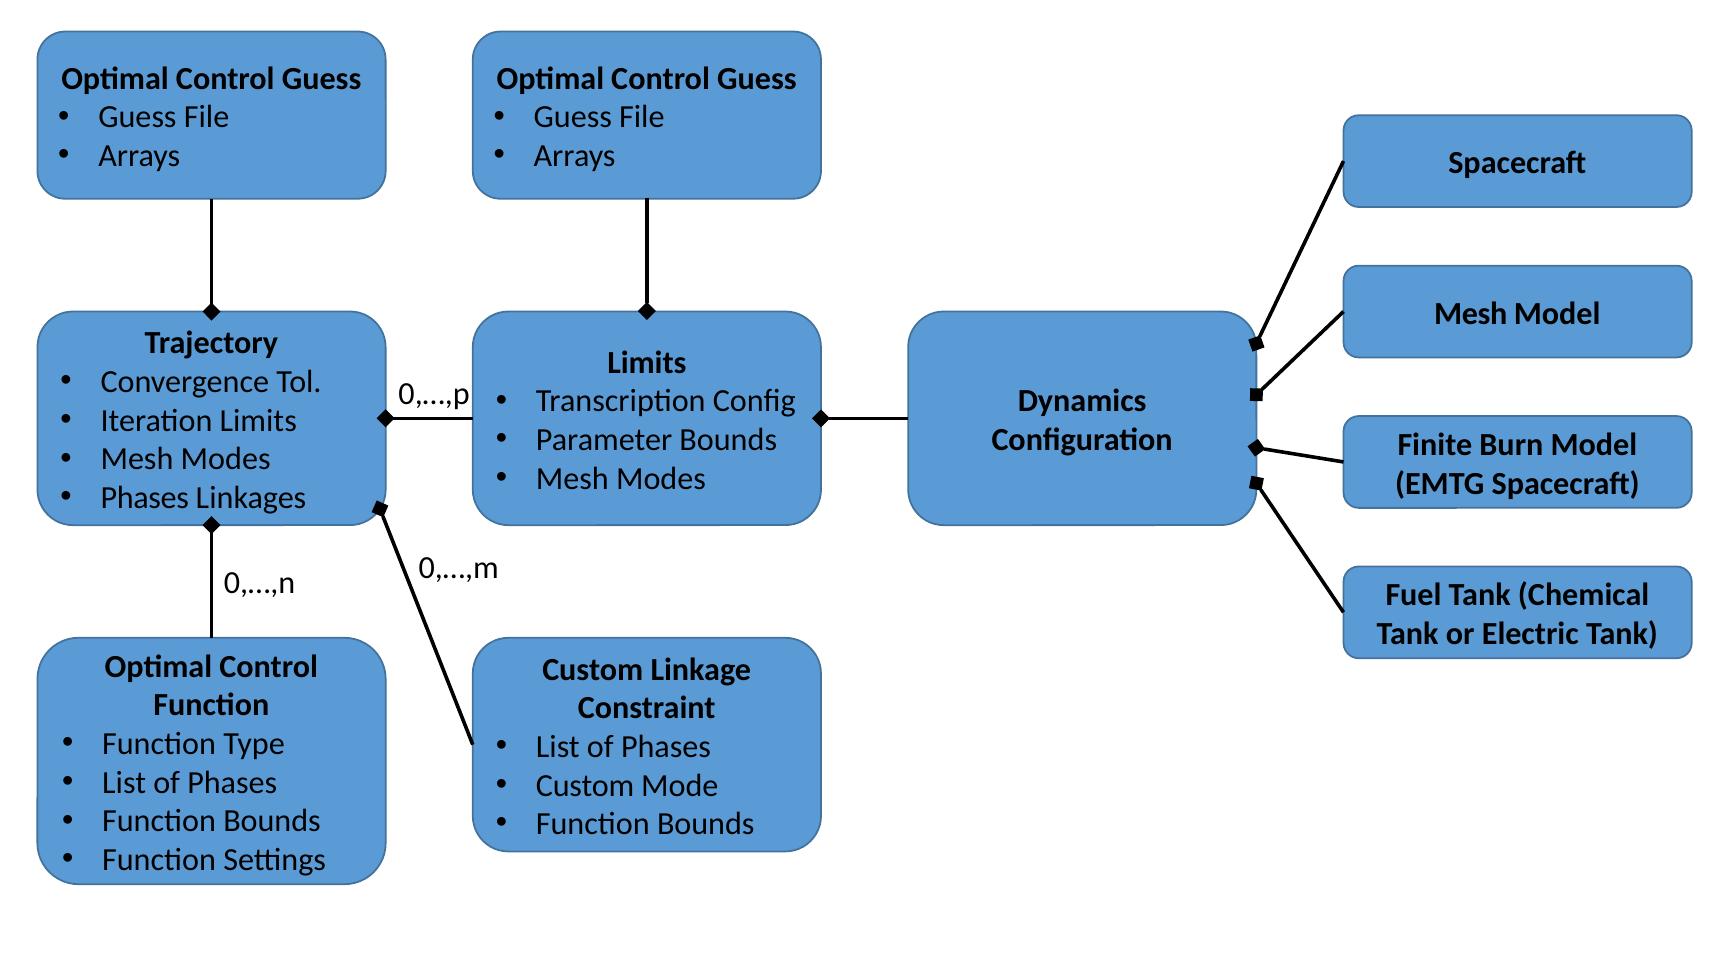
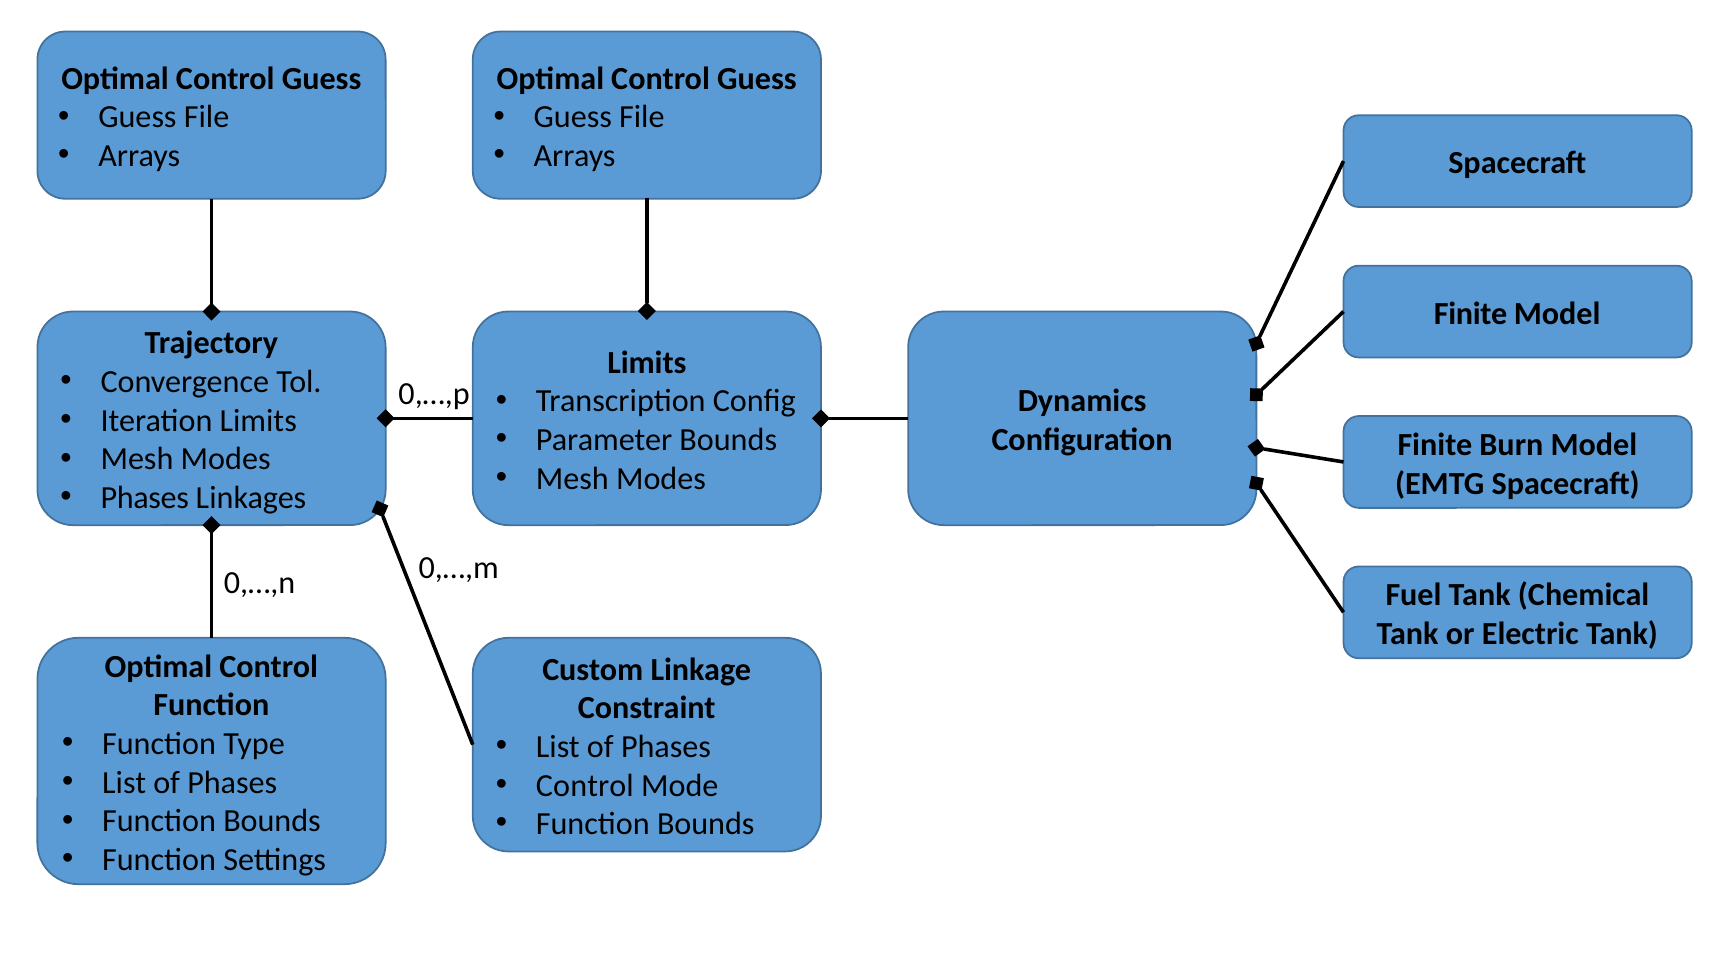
Mesh at (1471, 314): Mesh -> Finite
Custom at (585, 785): Custom -> Control
